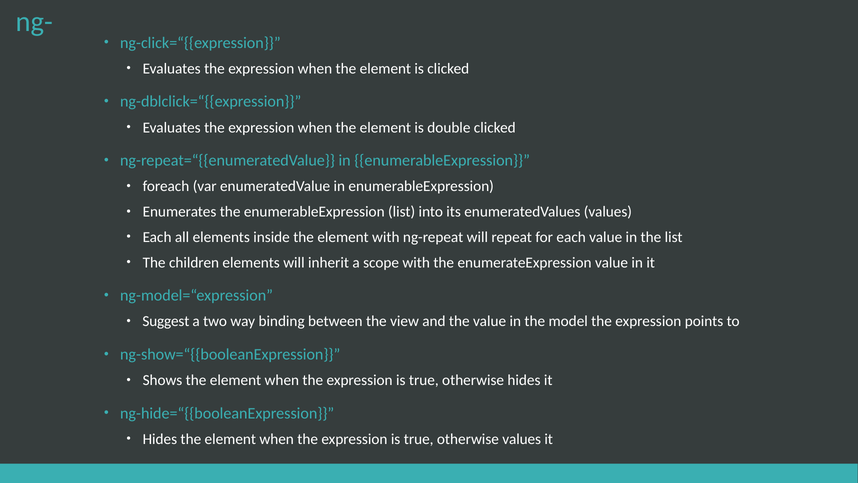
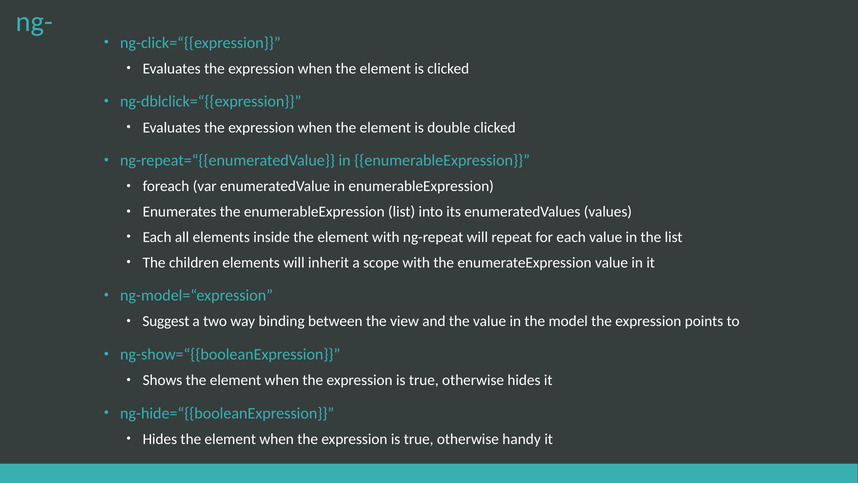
otherwise values: values -> handy
